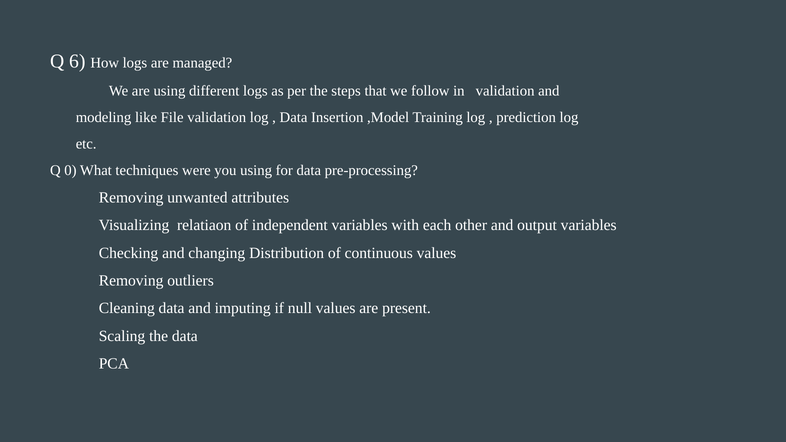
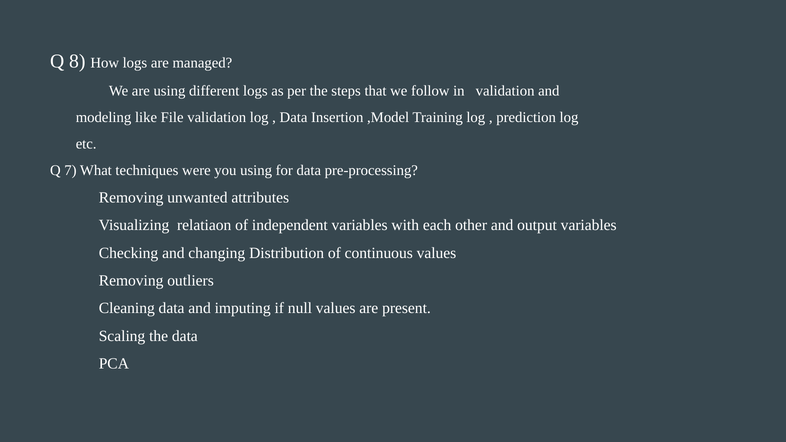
6: 6 -> 8
0: 0 -> 7
